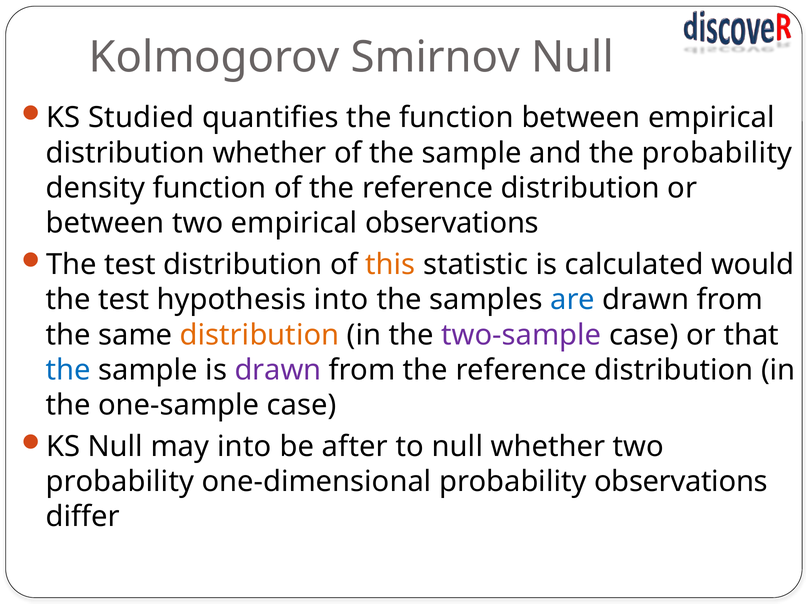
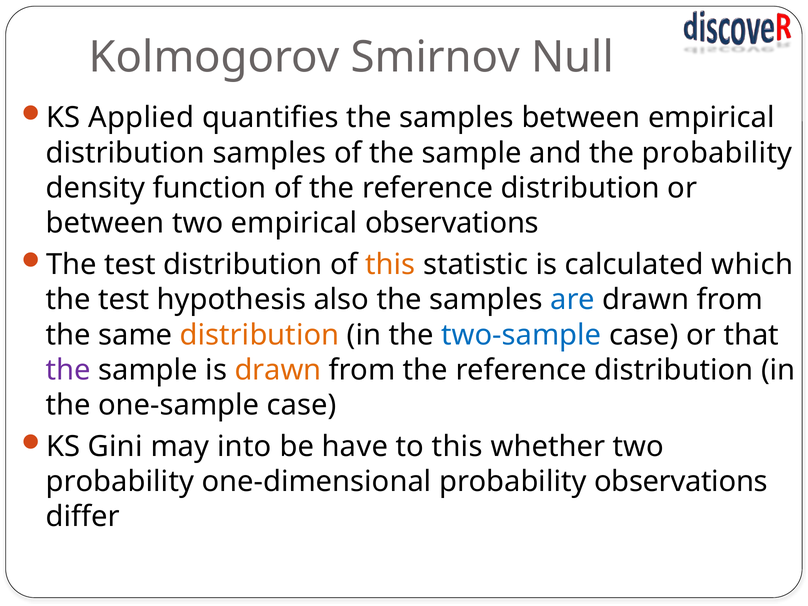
Studied: Studied -> Applied
quantifies the function: function -> samples
distribution whether: whether -> samples
would: would -> which
hypothesis into: into -> also
two-sample colour: purple -> blue
the at (68, 370) colour: blue -> purple
drawn at (278, 370) colour: purple -> orange
KS Null: Null -> Gini
after: after -> have
to null: null -> this
